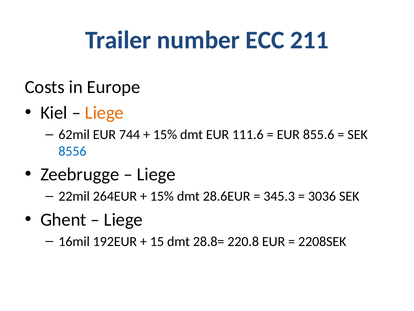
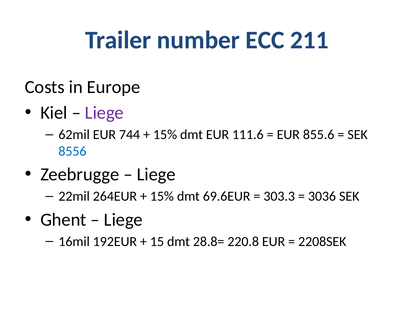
Liege at (104, 113) colour: orange -> purple
28.6EUR: 28.6EUR -> 69.6EUR
345.3: 345.3 -> 303.3
